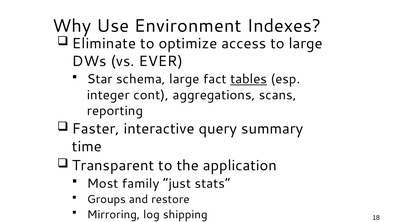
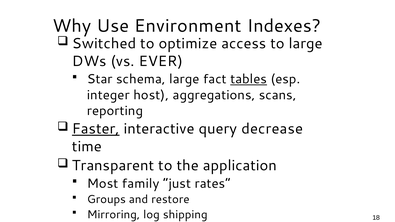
Eliminate: Eliminate -> Switched
cont: cont -> host
Faster underline: none -> present
summary: summary -> decrease
stats: stats -> rates
